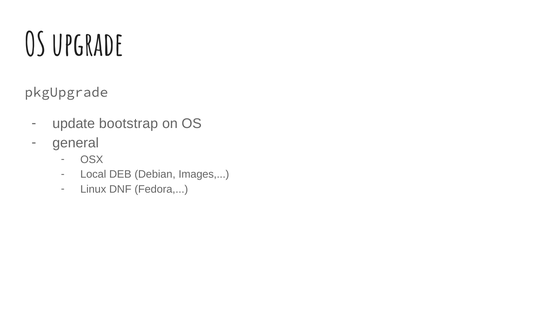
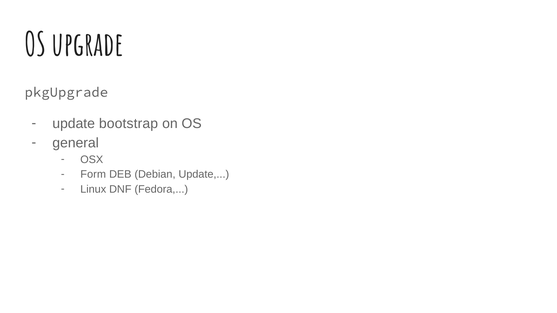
Local: Local -> Form
Debian Images: Images -> Update
